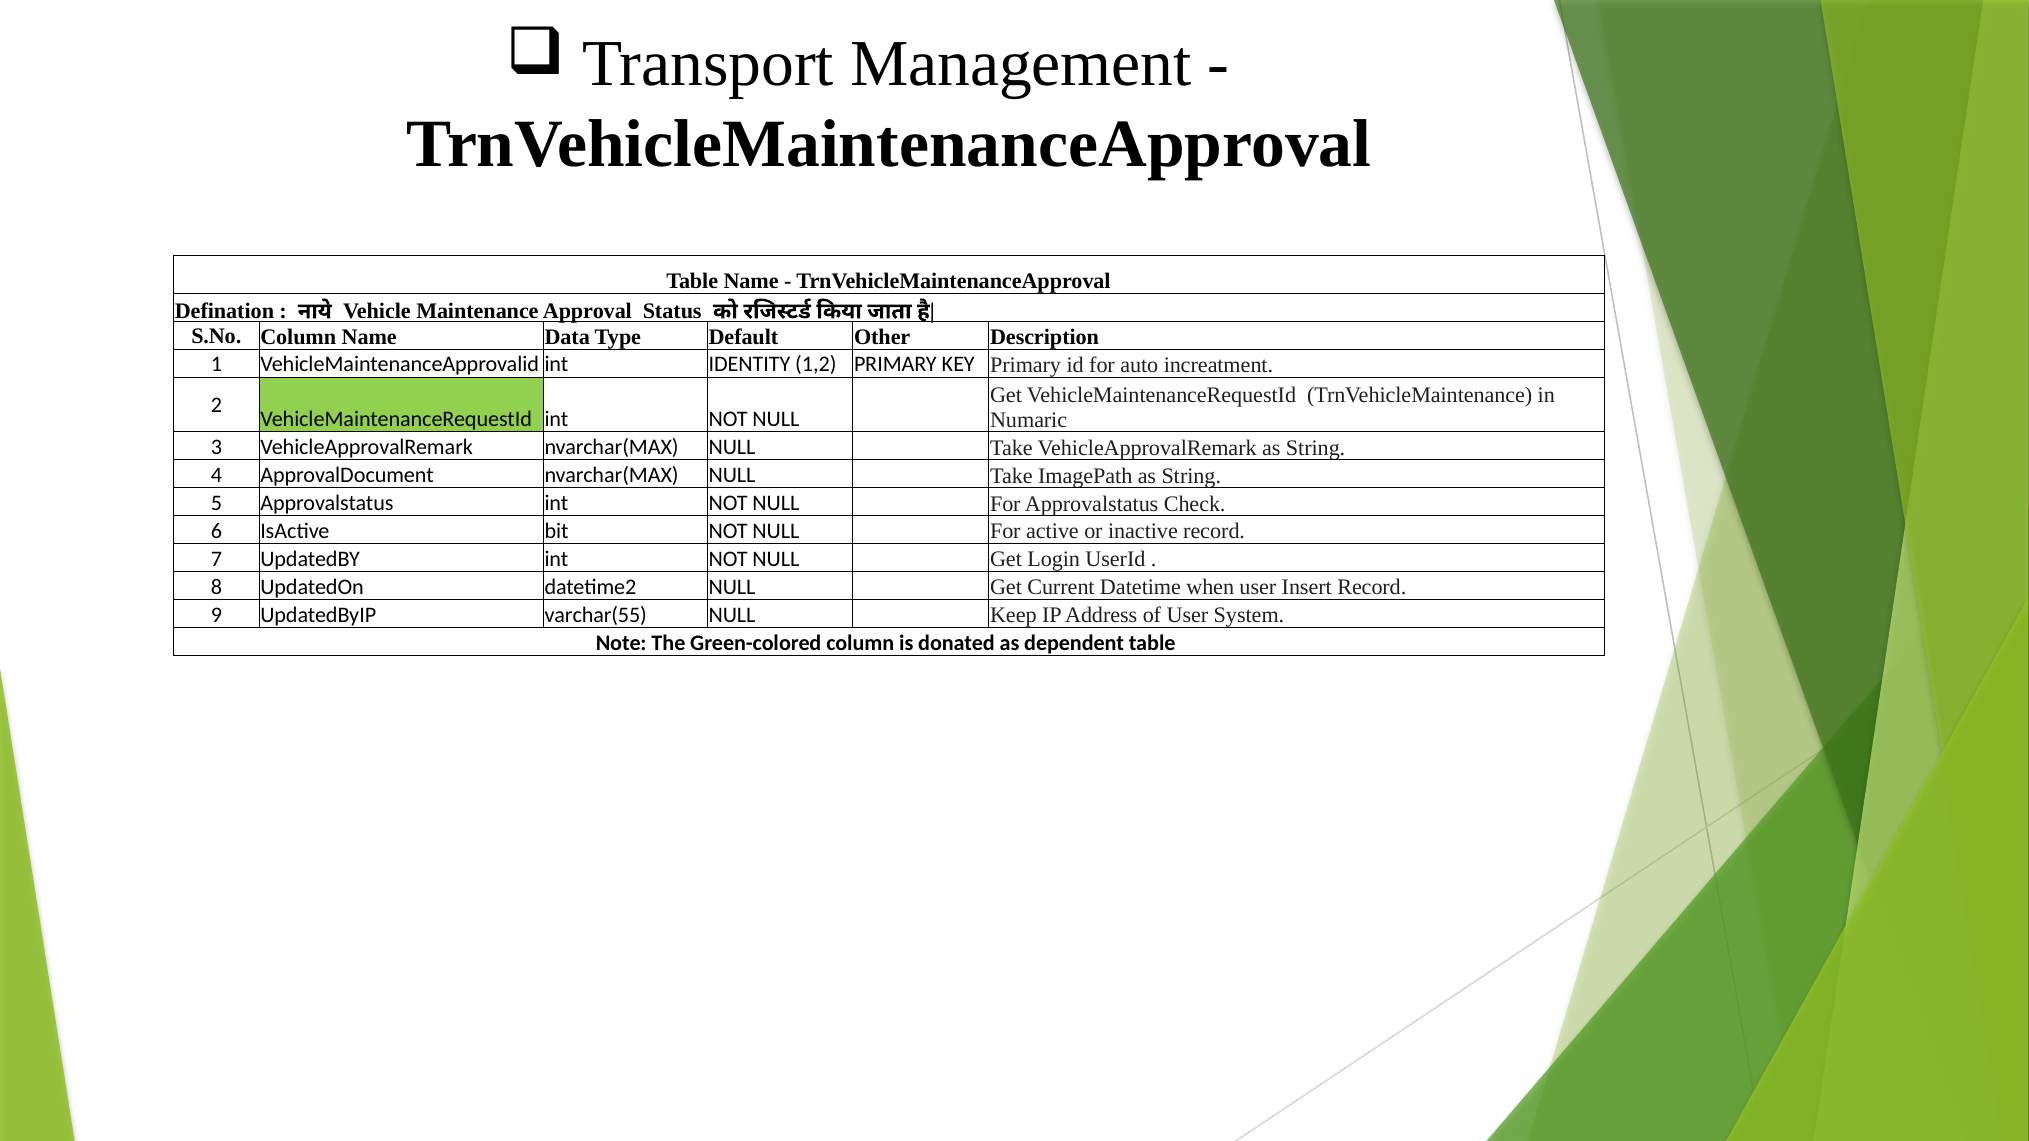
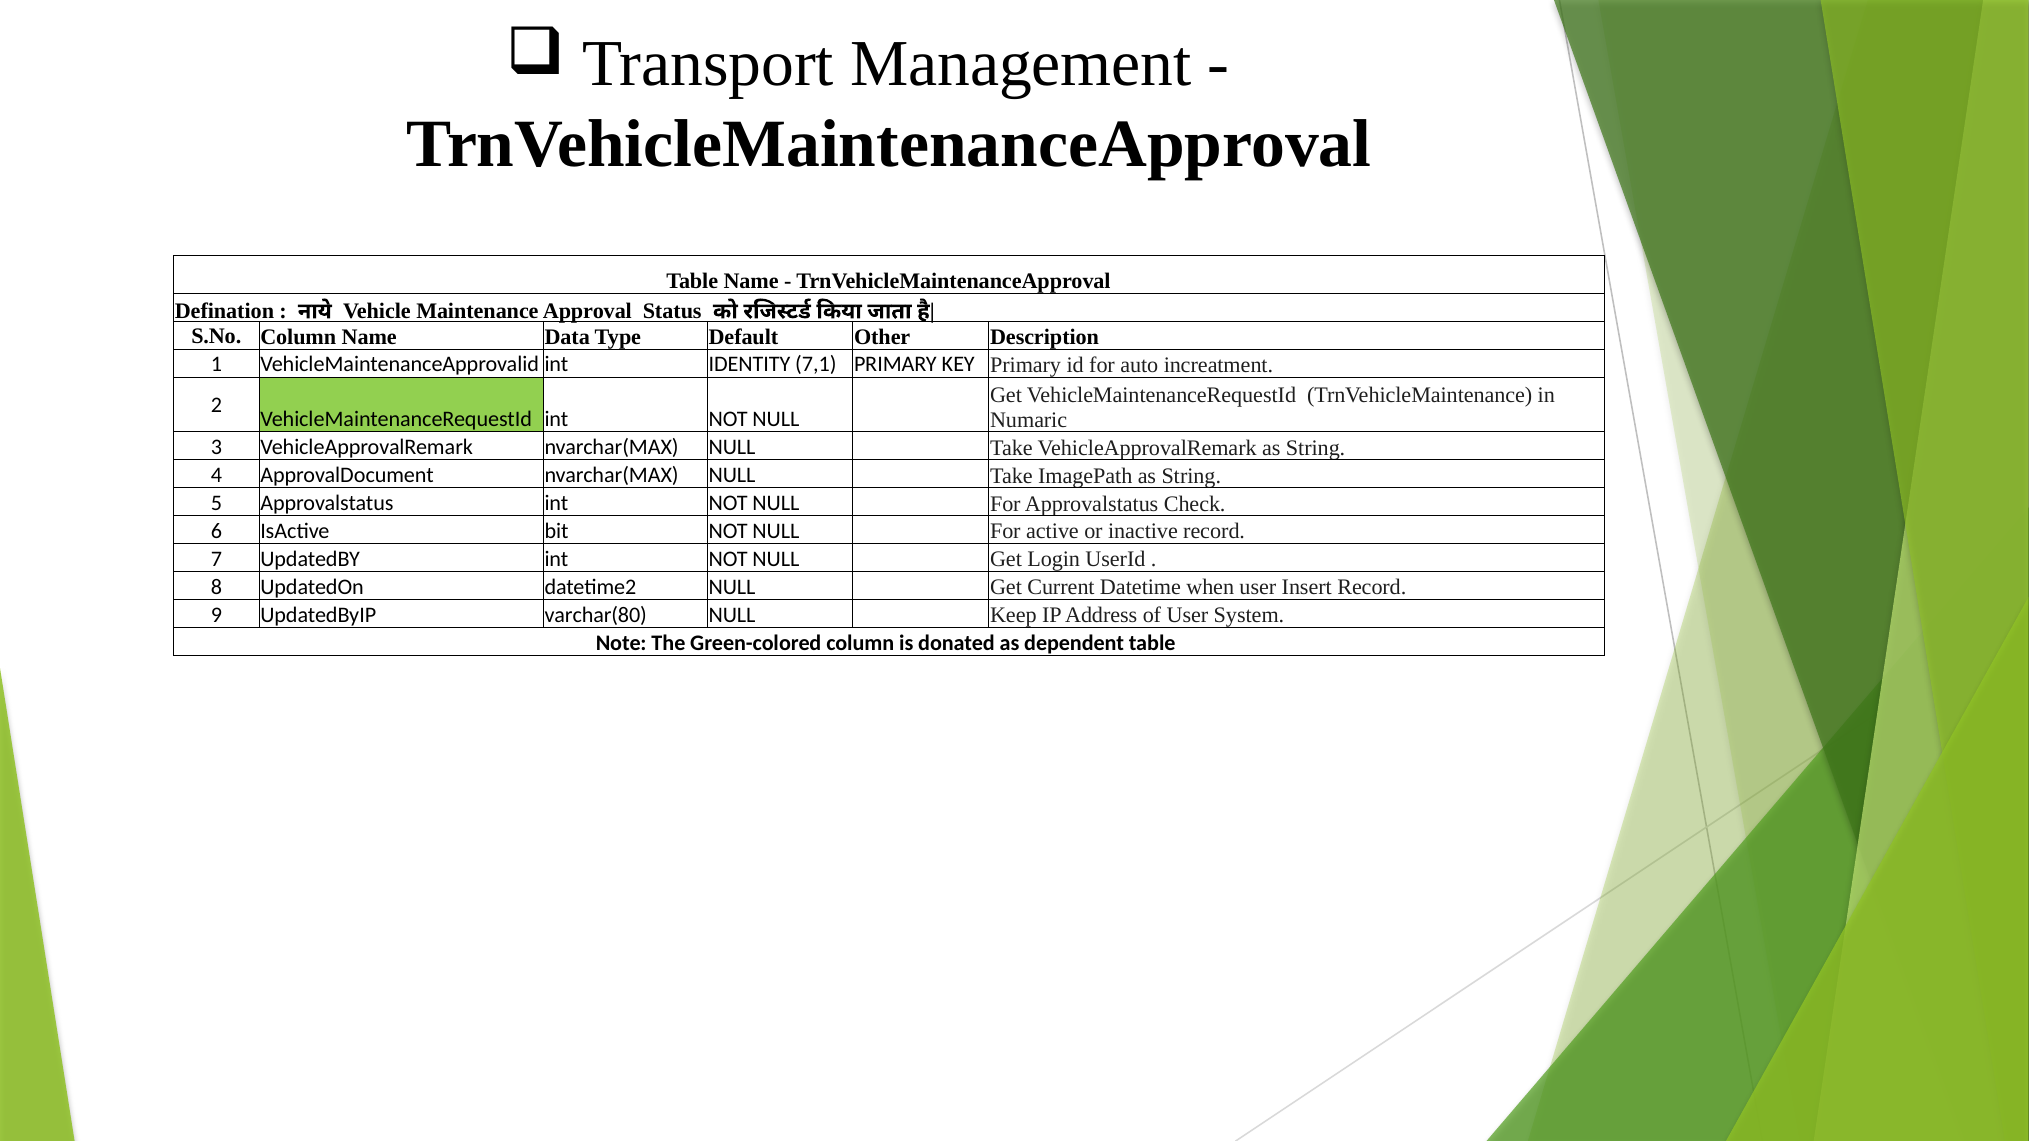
1,2: 1,2 -> 7,1
varchar(55: varchar(55 -> varchar(80
